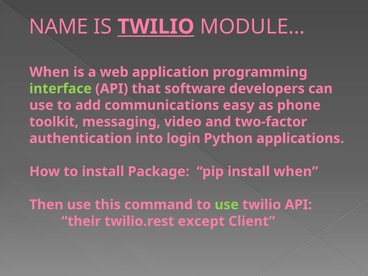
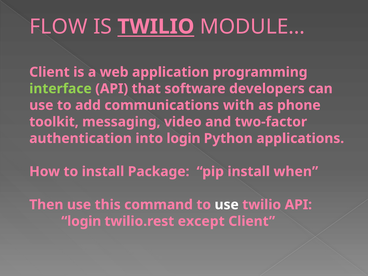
NAME: NAME -> FLOW
When at (49, 72): When -> Client
easy: easy -> with
use at (227, 205) colour: light green -> white
their at (81, 221): their -> login
